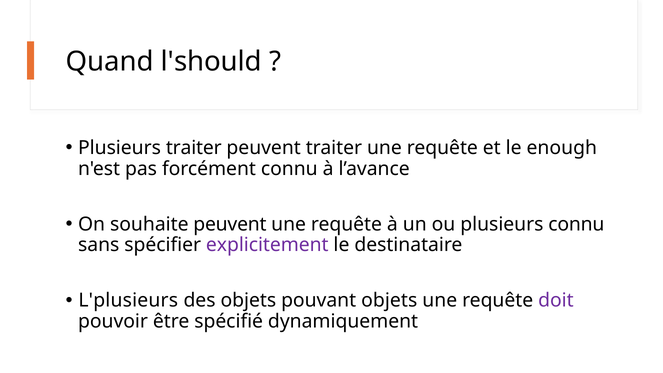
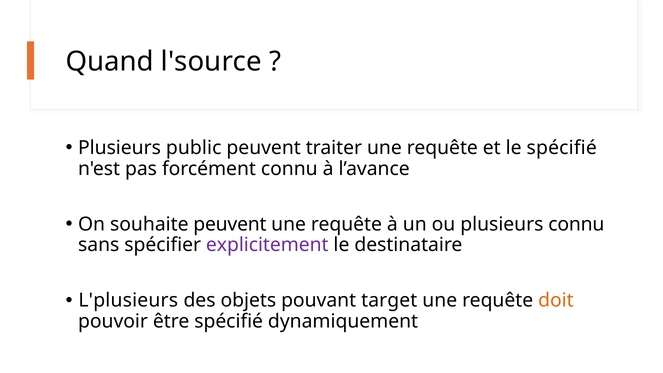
l'should: l'should -> l'source
Plusieurs traiter: traiter -> public
le enough: enough -> spécifié
pouvant objets: objets -> target
doit colour: purple -> orange
